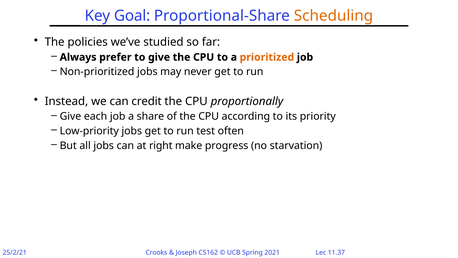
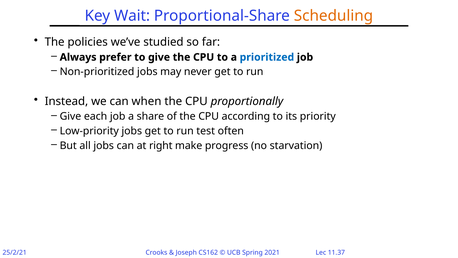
Goal: Goal -> Wait
prioritized colour: orange -> blue
credit: credit -> when
